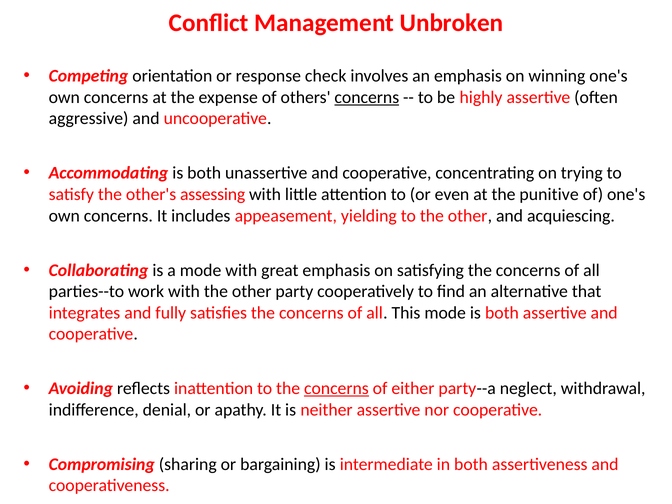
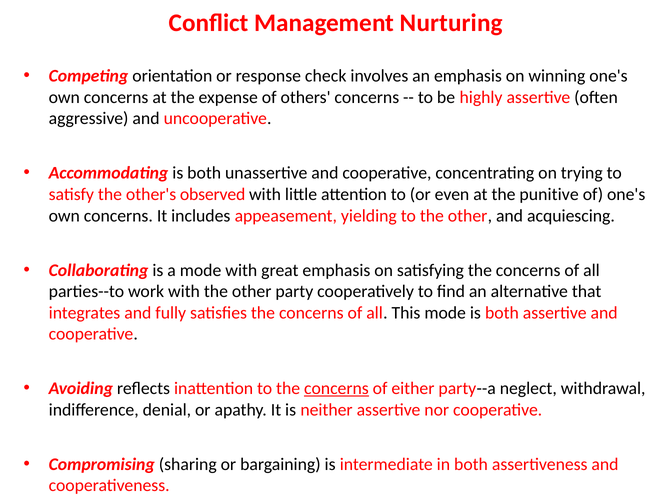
Unbroken: Unbroken -> Nurturing
concerns at (367, 97) underline: present -> none
assessing: assessing -> observed
